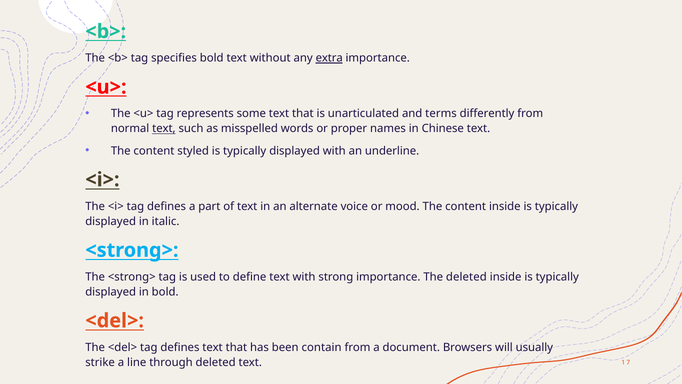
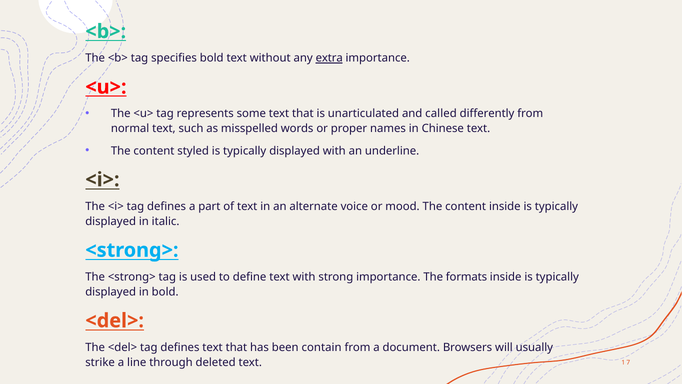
terms: terms -> called
text at (164, 129) underline: present -> none
The deleted: deleted -> formats
